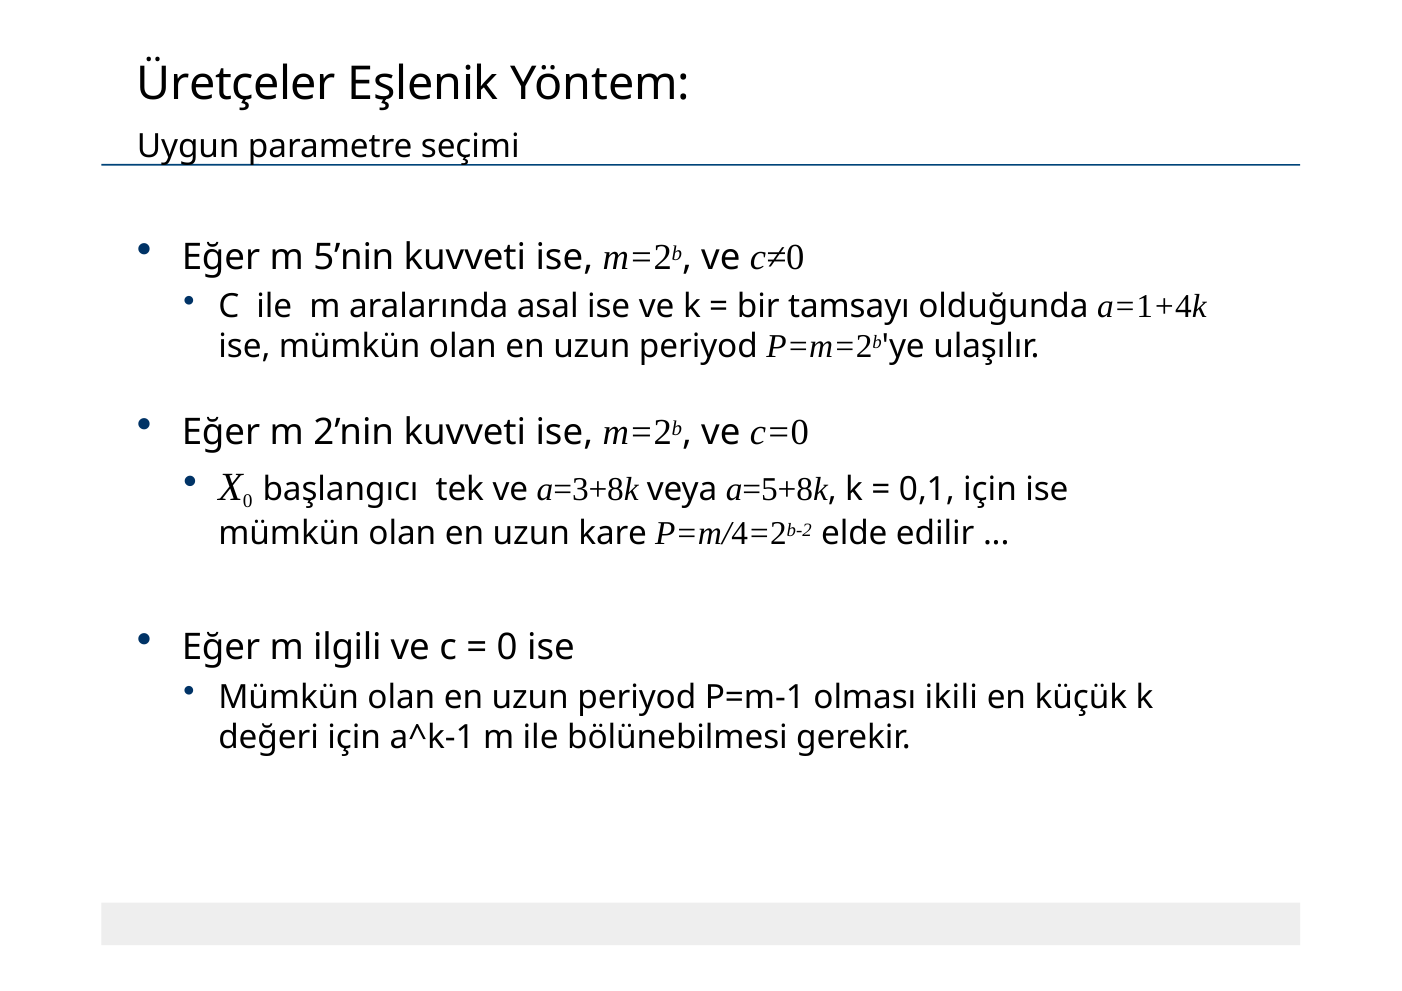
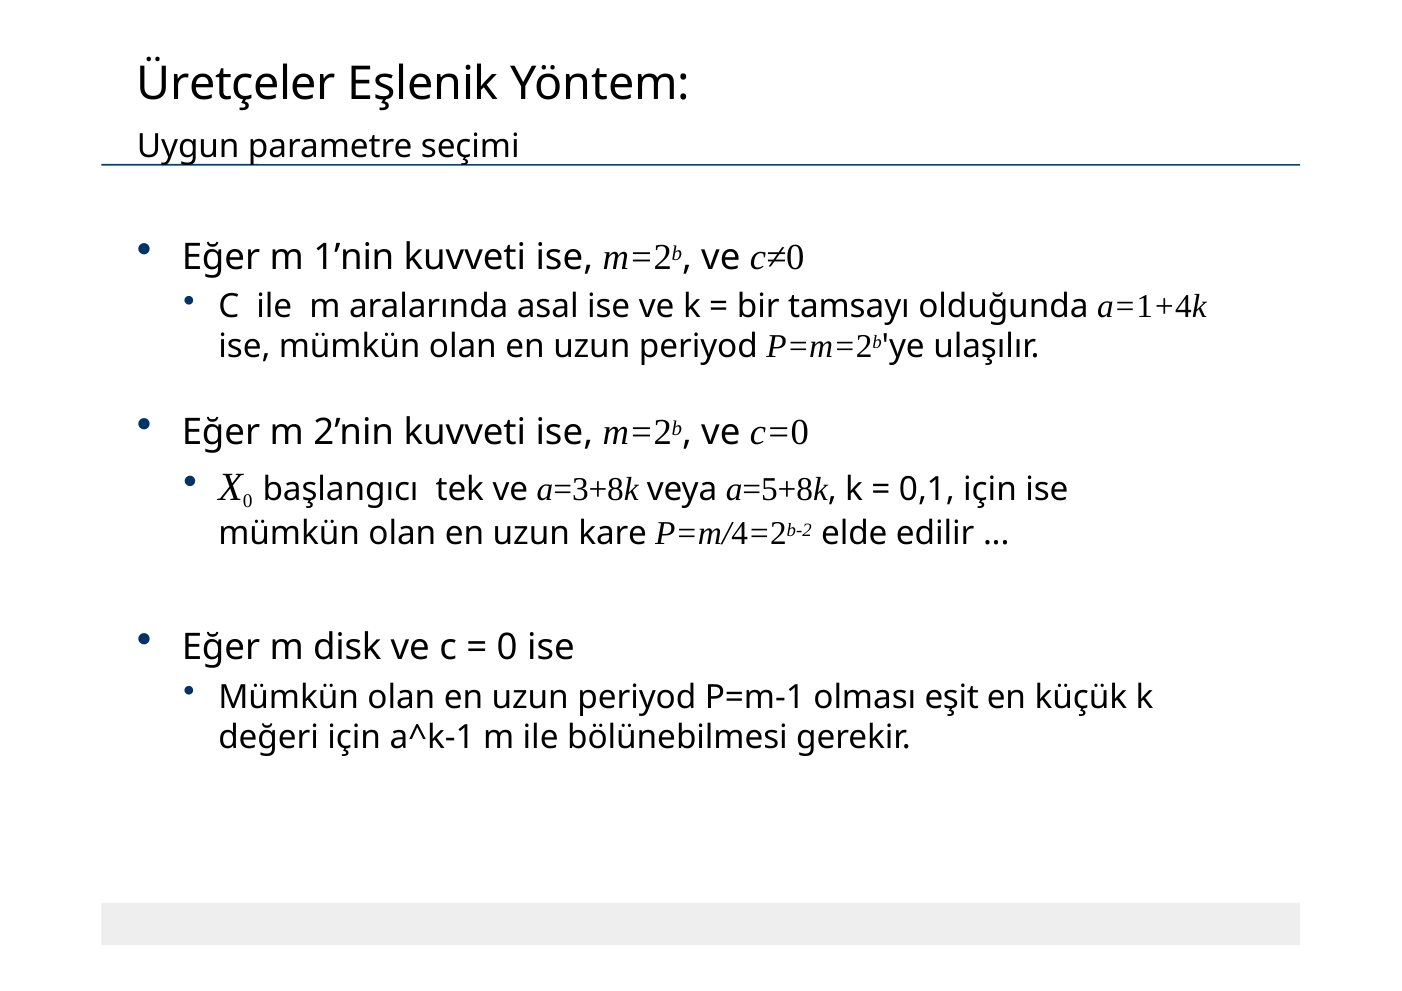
5’nin: 5’nin -> 1’nin
ilgili: ilgili -> disk
ikili: ikili -> eşit
